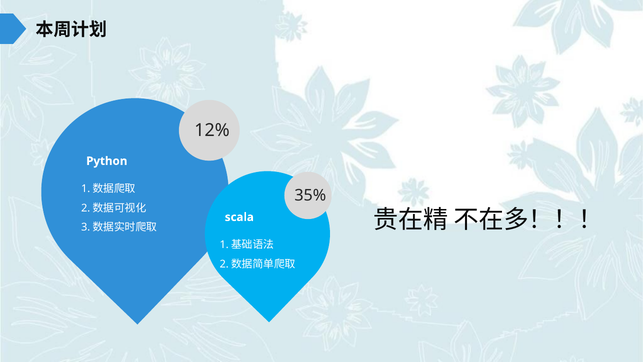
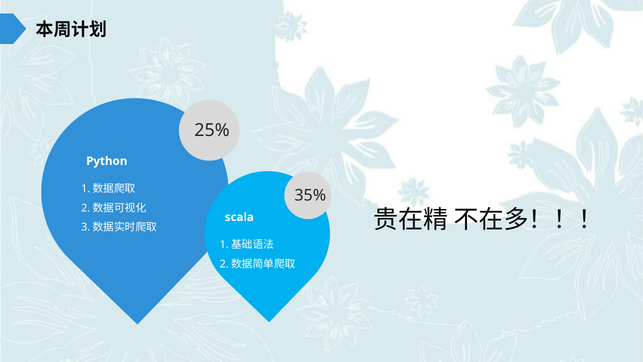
12%: 12% -> 25%
